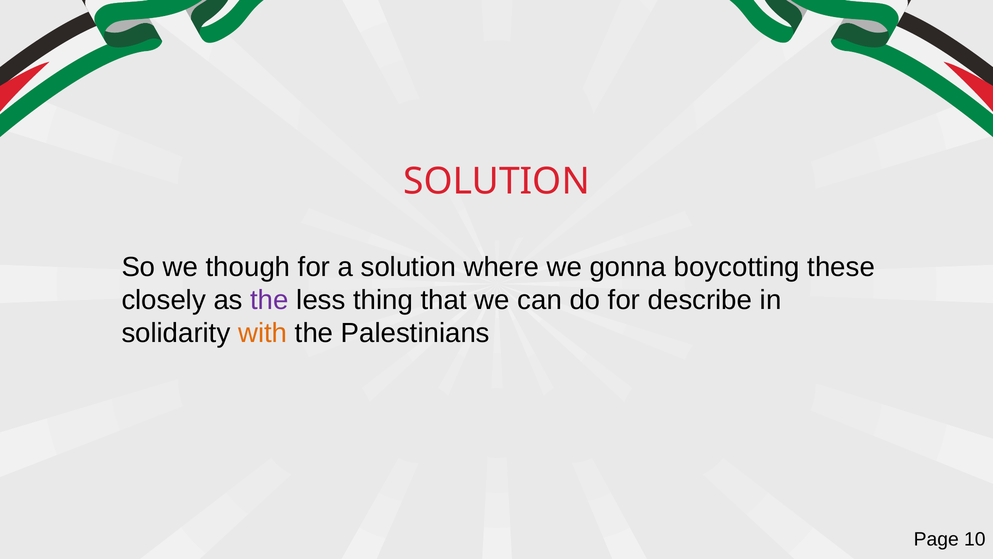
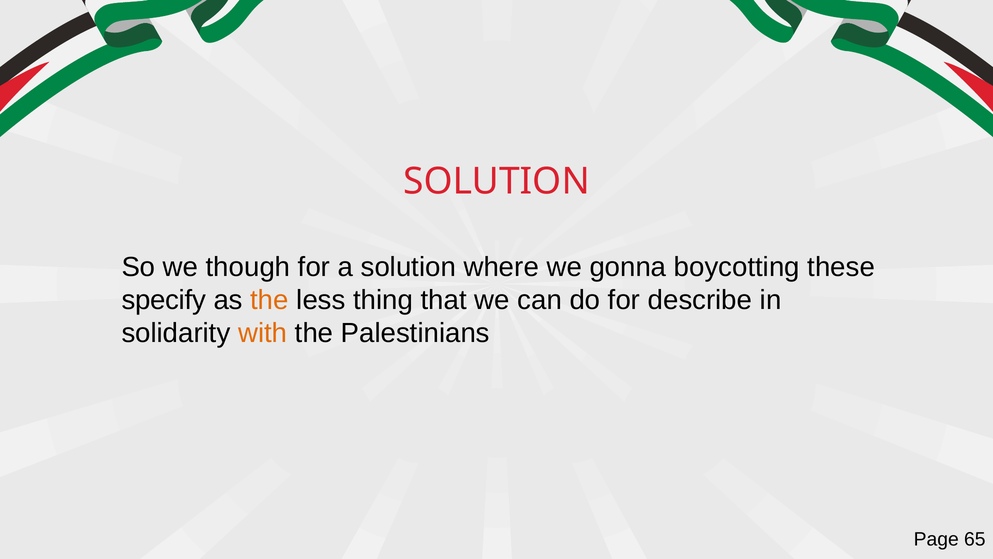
closely: closely -> specify
the at (269, 300) colour: purple -> orange
10: 10 -> 65
